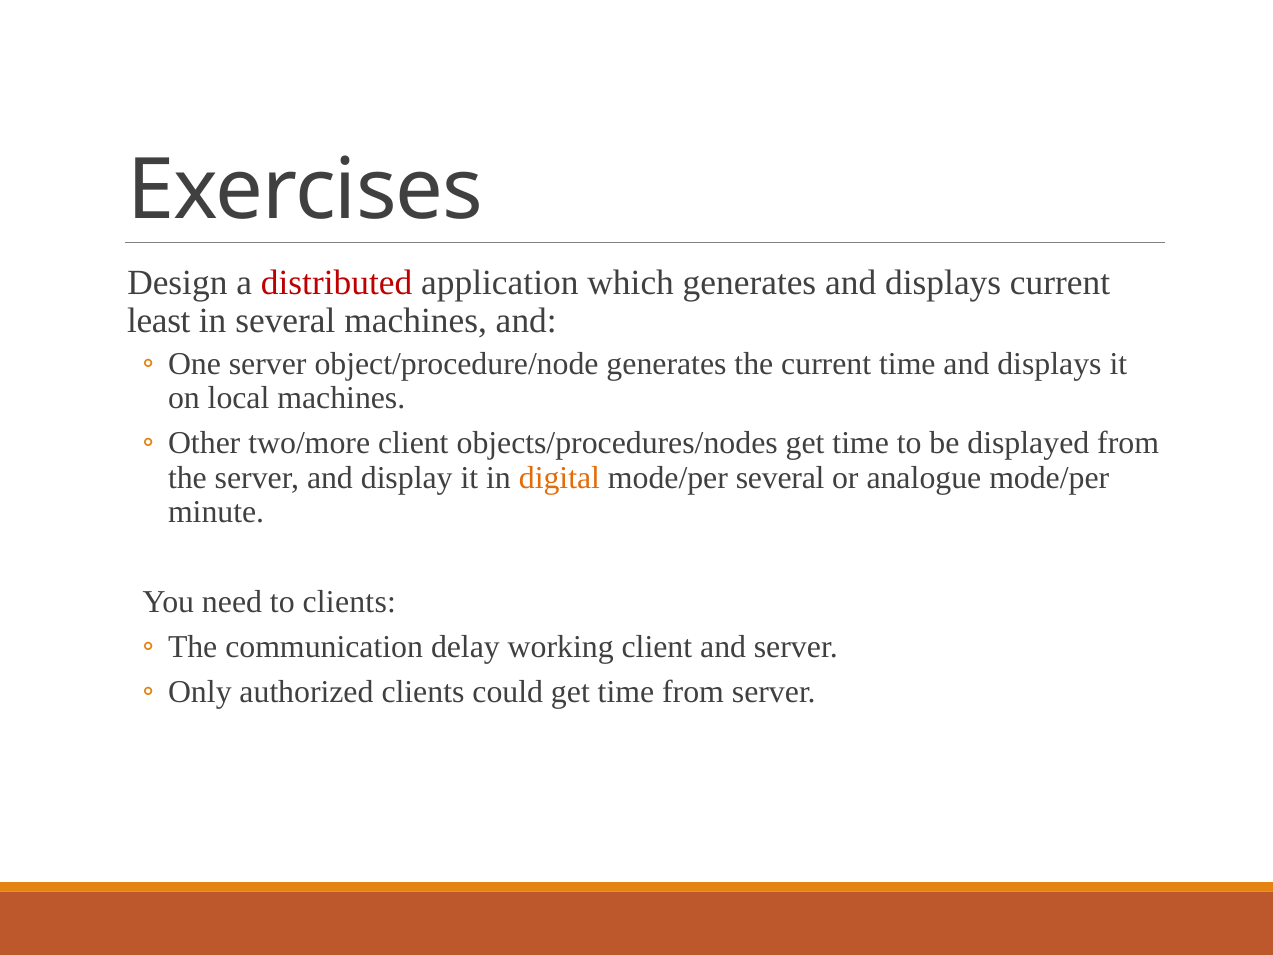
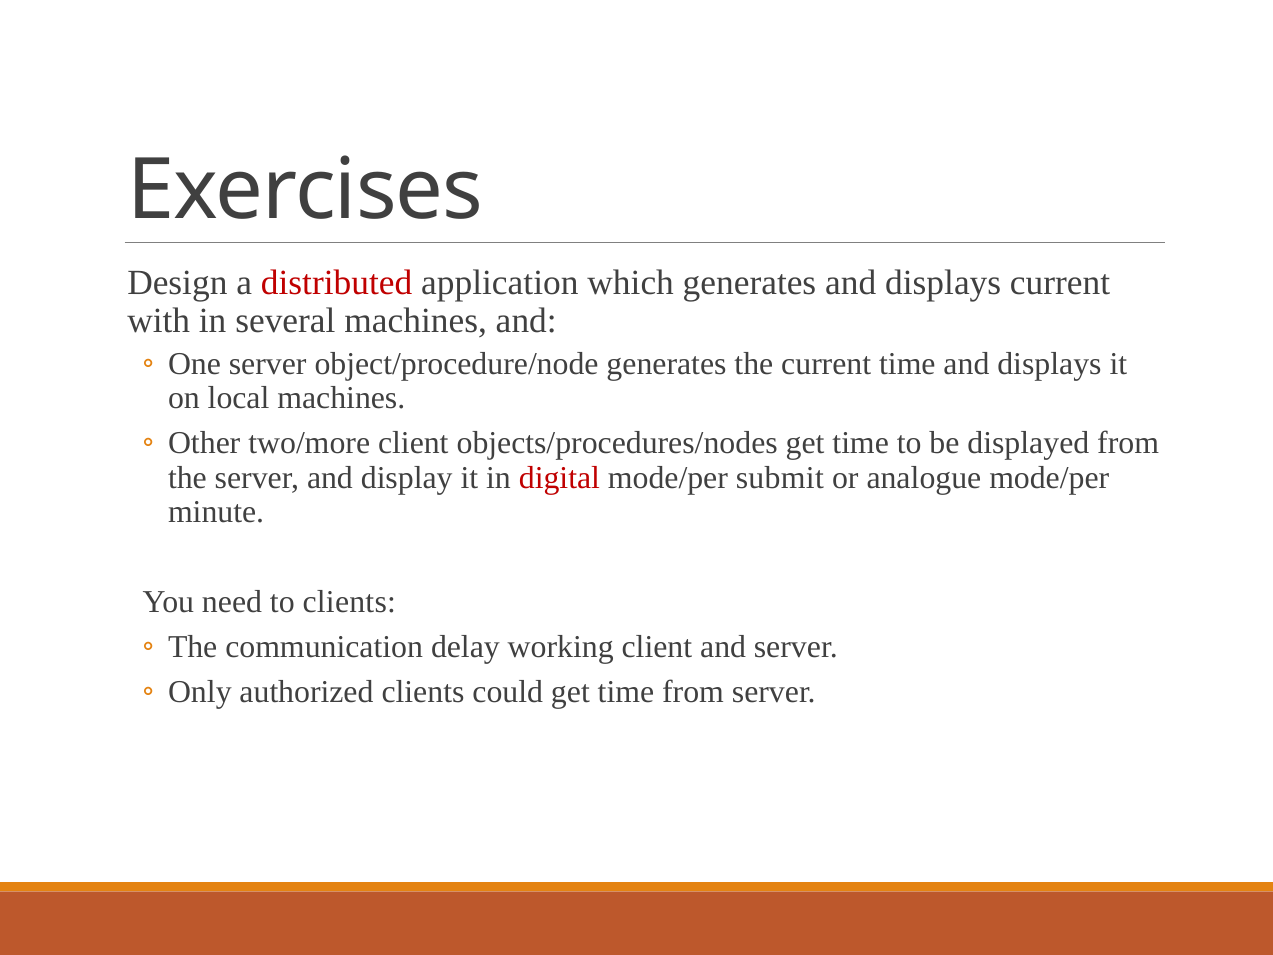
least: least -> with
digital colour: orange -> red
mode/per several: several -> submit
